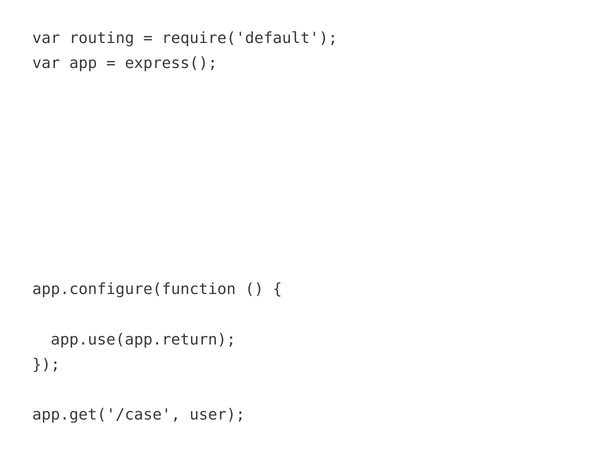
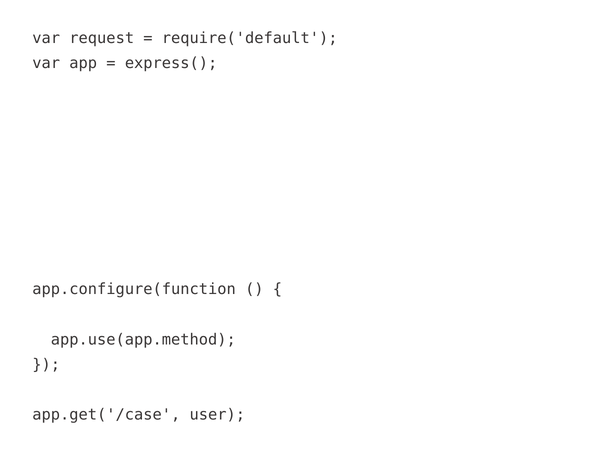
routing: routing -> request
app.use(app.return: app.use(app.return -> app.use(app.method
